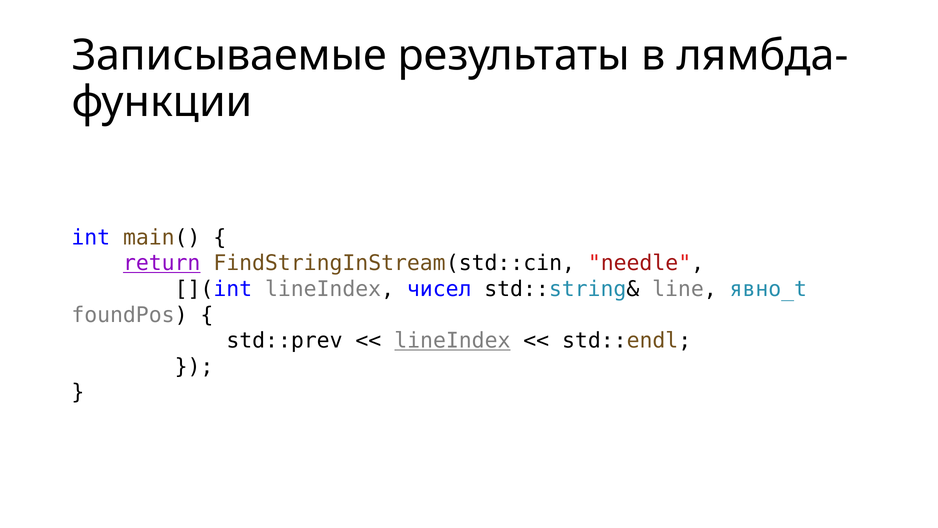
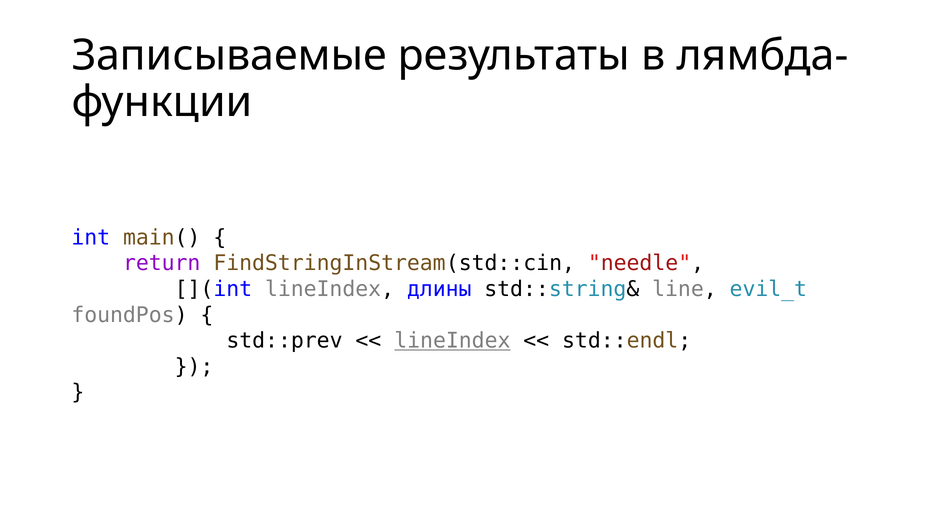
return underline: present -> none
чисел: чисел -> длины
явно_t: явно_t -> evil_t
